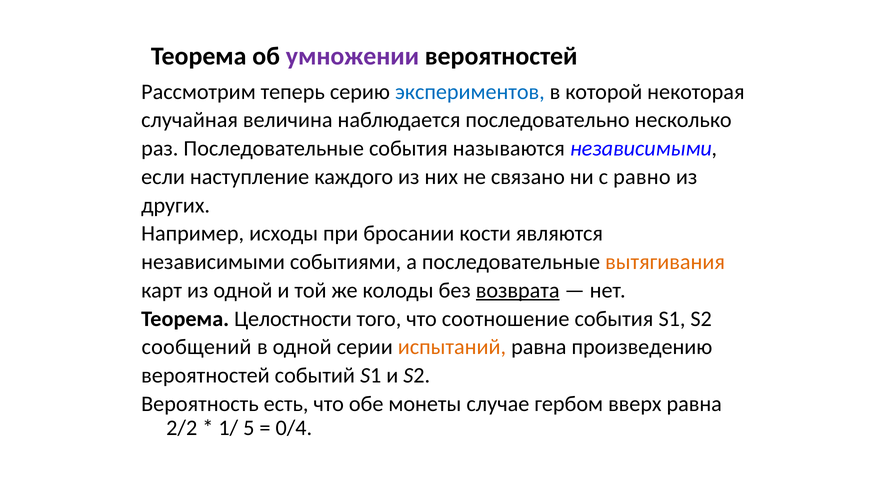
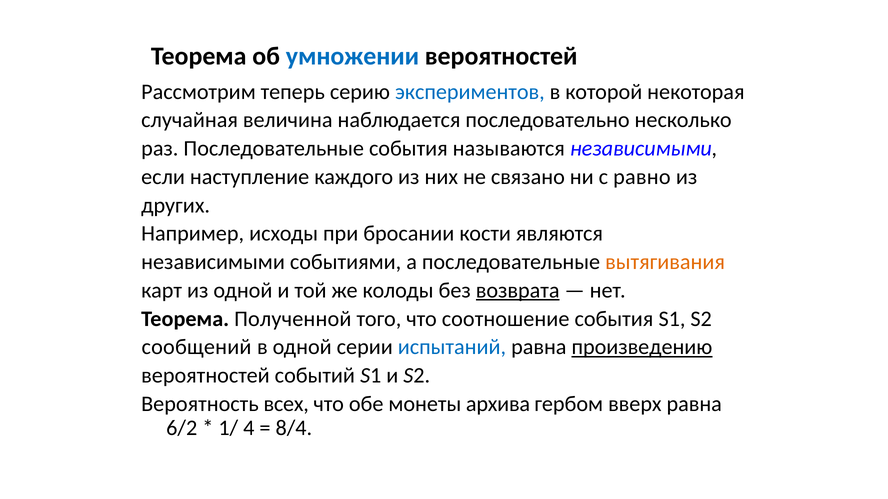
умножении colour: purple -> blue
Целостности: Целостности -> Полученной
испытаний colour: orange -> blue
произведению underline: none -> present
есть: есть -> всех
случае: случае -> архива
2/2: 2/2 -> 6/2
5: 5 -> 4
0/4: 0/4 -> 8/4
